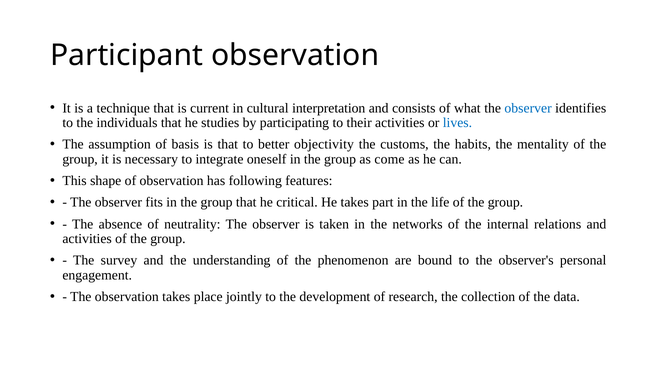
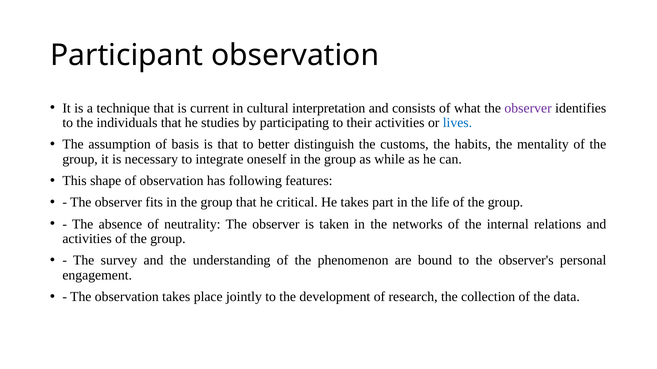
observer at (528, 108) colour: blue -> purple
objectivity: objectivity -> distinguish
come: come -> while
